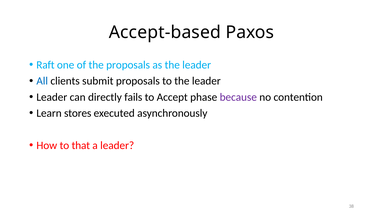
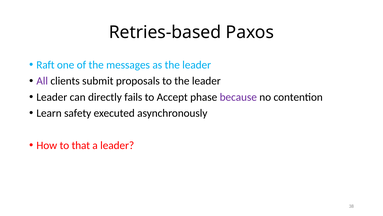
Accept-based: Accept-based -> Retries-based
the proposals: proposals -> messages
All colour: blue -> purple
stores: stores -> safety
